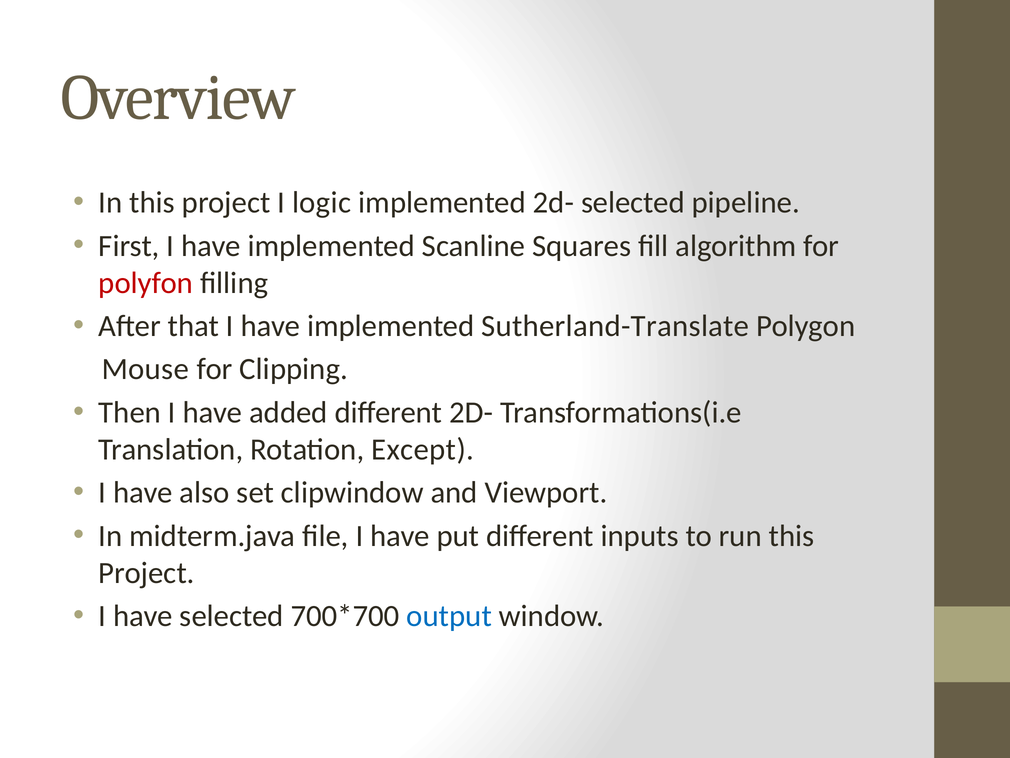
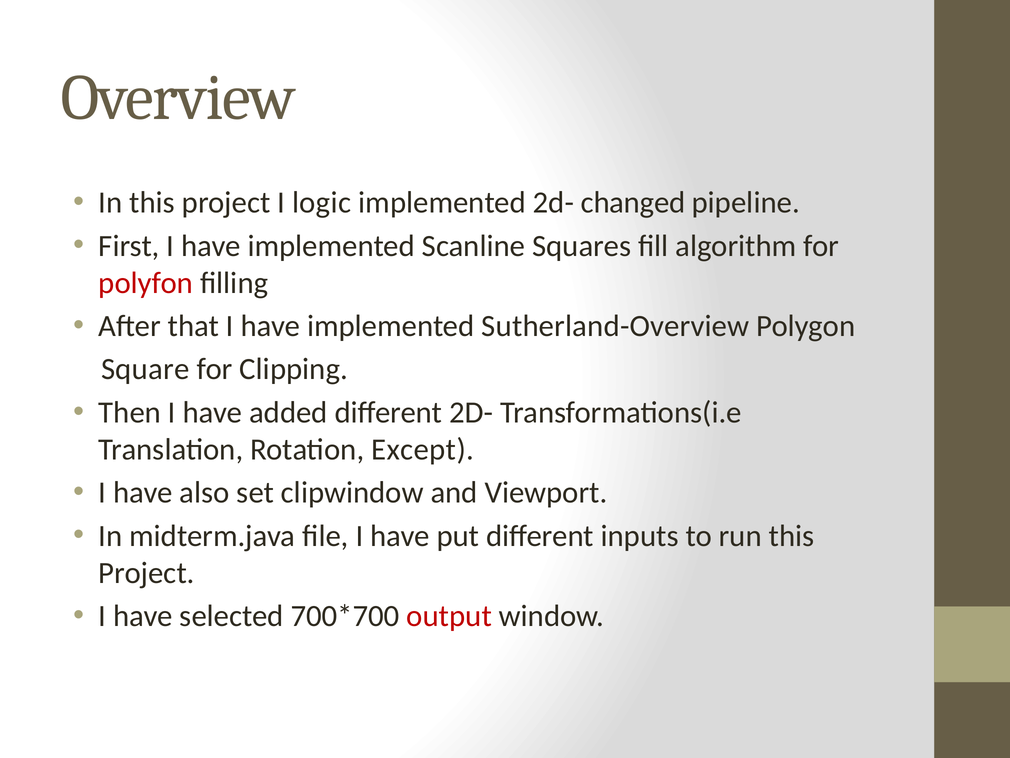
2d- selected: selected -> changed
Sutherland-Translate: Sutherland-Translate -> Sutherland-Overview
Mouse: Mouse -> Square
output colour: blue -> red
